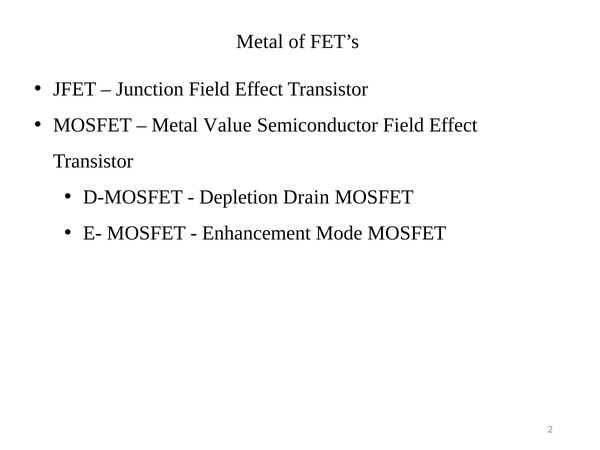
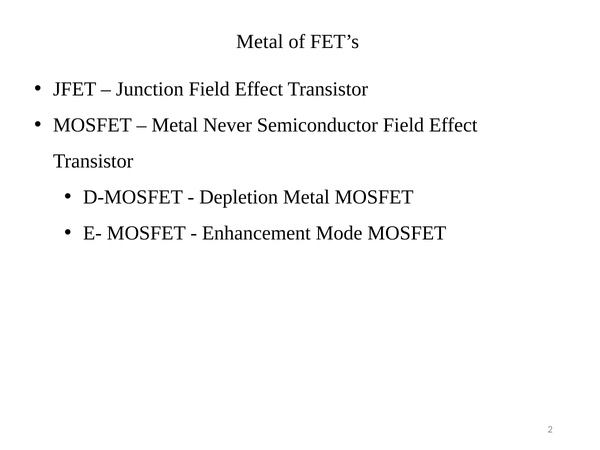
Value: Value -> Never
Depletion Drain: Drain -> Metal
